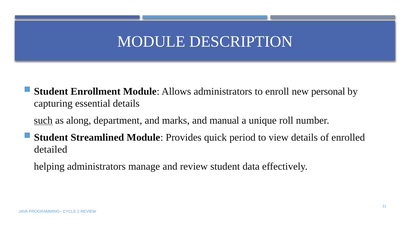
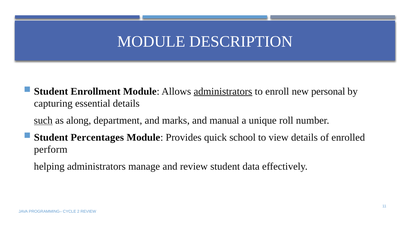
administrators at (223, 92) underline: none -> present
Streamlined: Streamlined -> Percentages
period: period -> school
detailed: detailed -> perform
